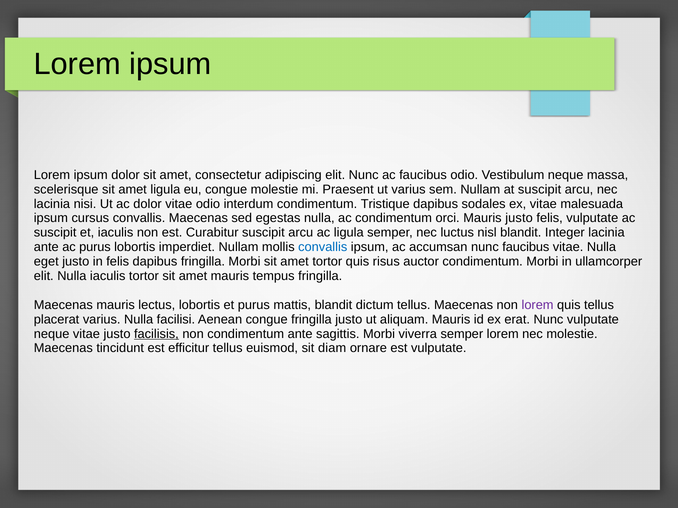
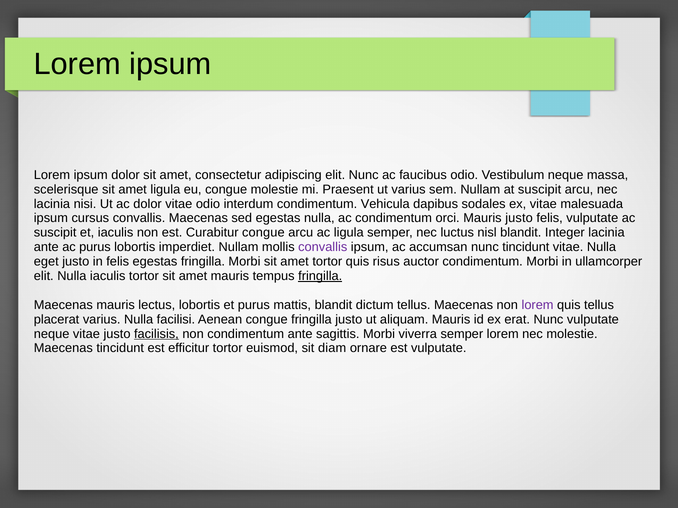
Tristique: Tristique -> Vehicula
Curabitur suscipit: suscipit -> congue
convallis at (323, 247) colour: blue -> purple
nunc faucibus: faucibus -> tincidunt
felis dapibus: dapibus -> egestas
fringilla at (320, 276) underline: none -> present
efficitur tellus: tellus -> tortor
